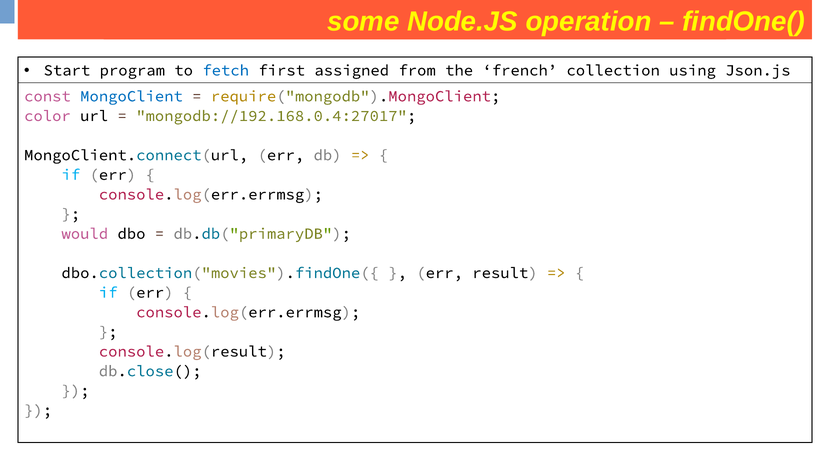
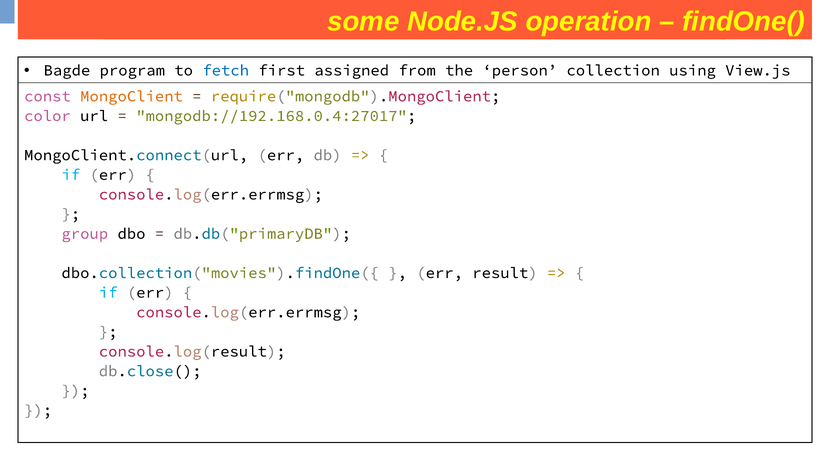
Start: Start -> Bagde
french: french -> person
Json.js: Json.js -> View.js
MongoClient colour: blue -> orange
would: would -> group
